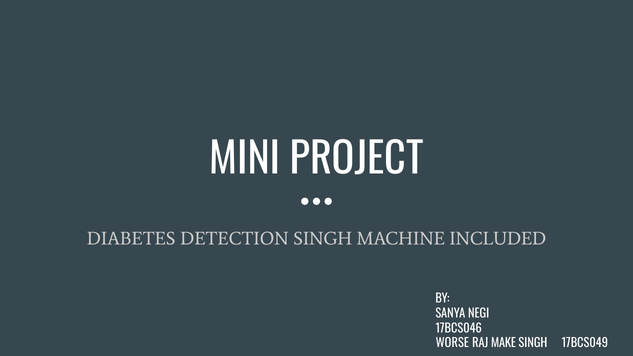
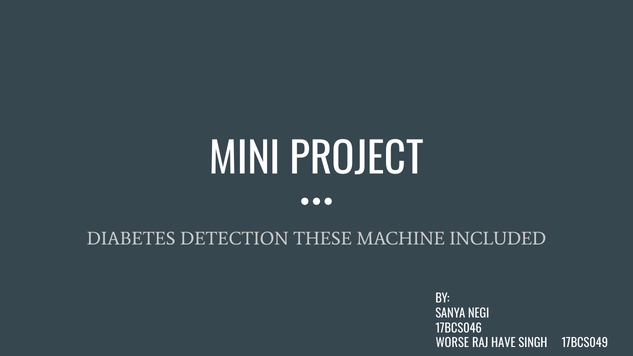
DETECTION SINGH: SINGH -> THESE
MAKE: MAKE -> HAVE
